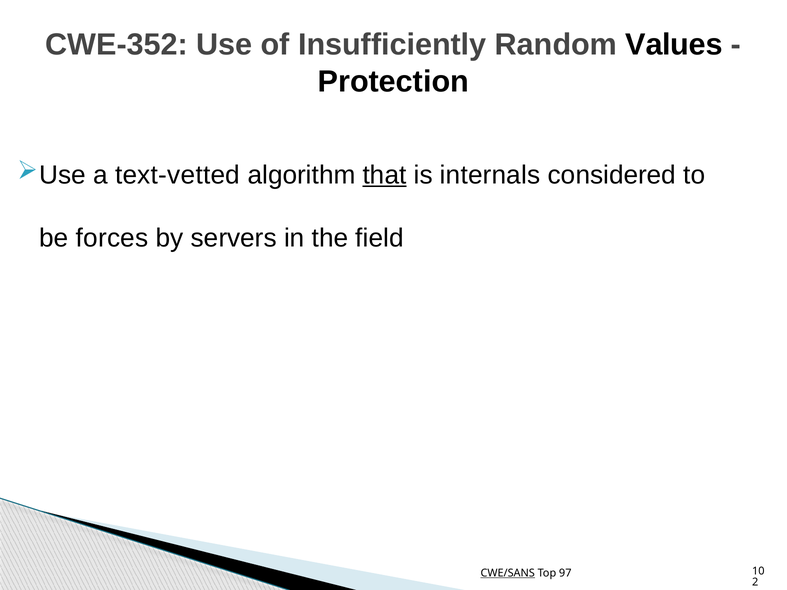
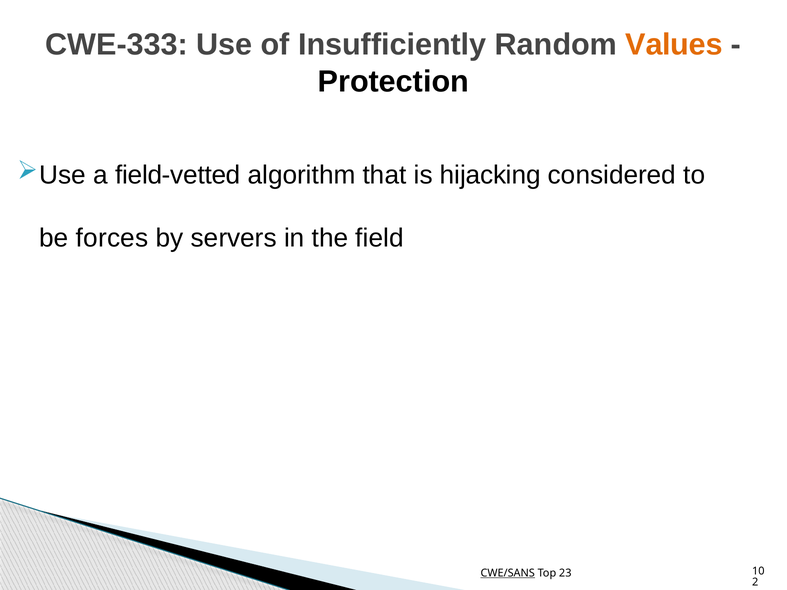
CWE-352: CWE-352 -> CWE-333
Values colour: black -> orange
text-vetted: text-vetted -> field-vetted
that underline: present -> none
internals: internals -> hijacking
97: 97 -> 23
